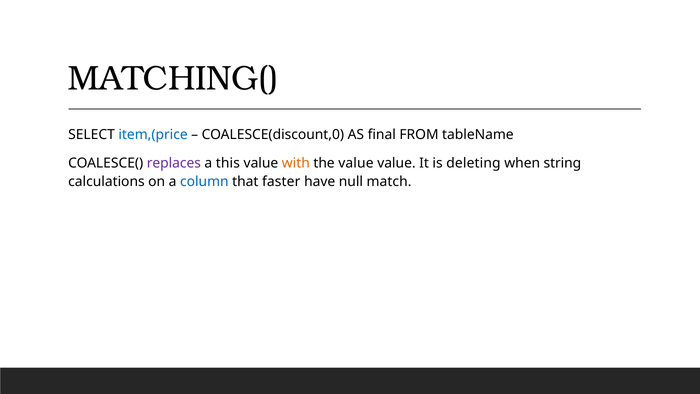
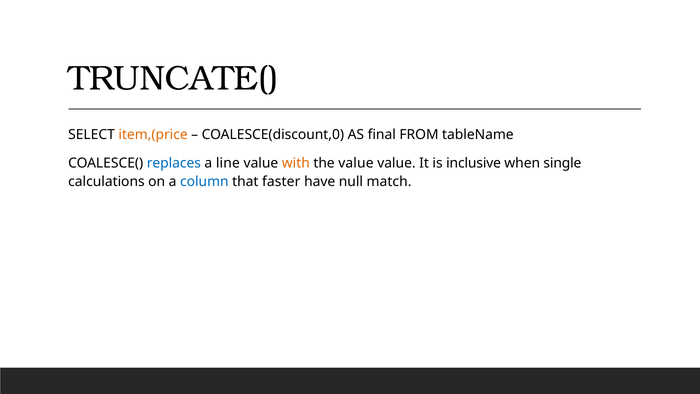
MATCHING(: MATCHING( -> TRUNCATE(
item,(price colour: blue -> orange
replaces colour: purple -> blue
this: this -> line
deleting: deleting -> inclusive
string: string -> single
